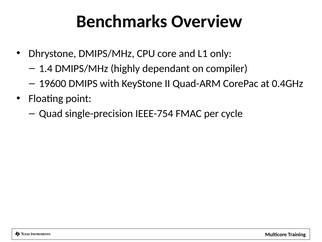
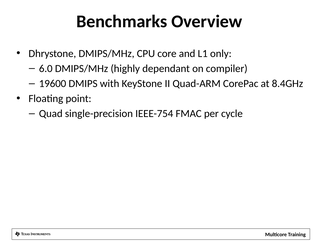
1.4: 1.4 -> 6.0
0.4GHz: 0.4GHz -> 8.4GHz
